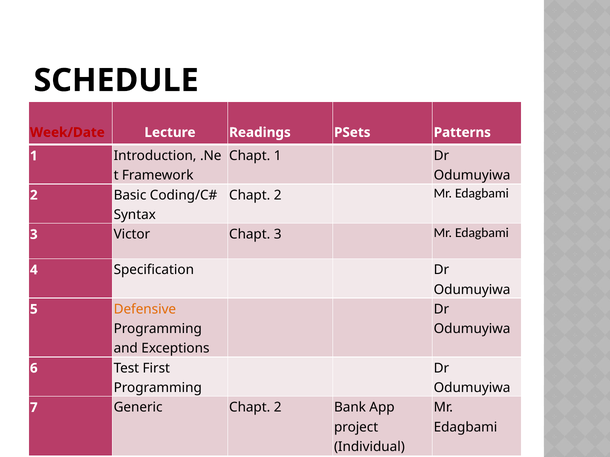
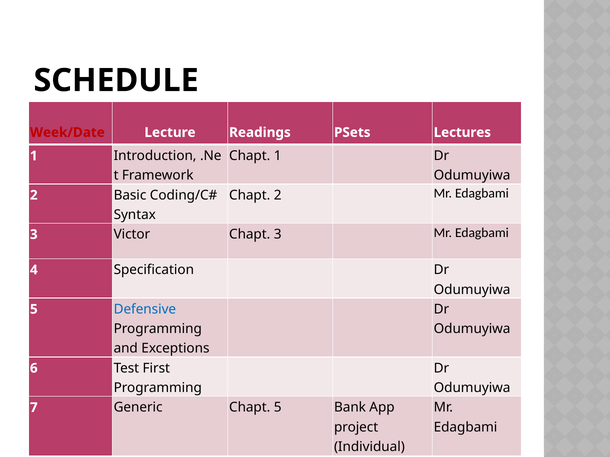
Patterns: Patterns -> Lectures
Defensive colour: orange -> blue
Generic Chapt 2: 2 -> 5
